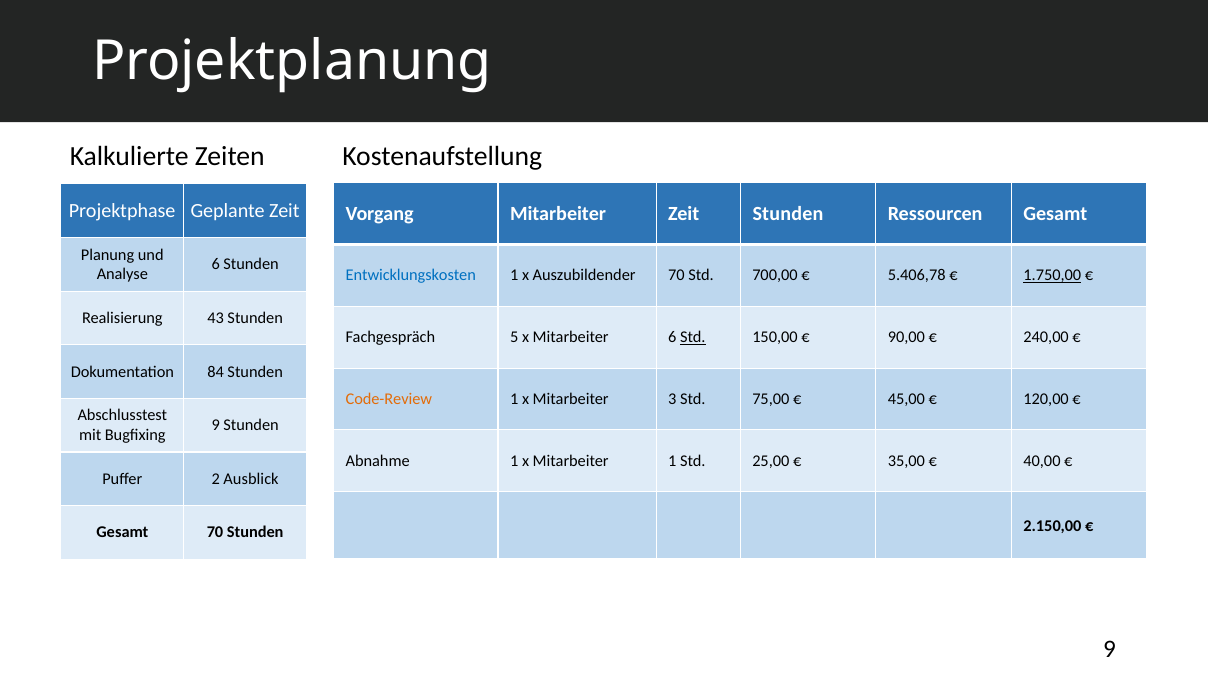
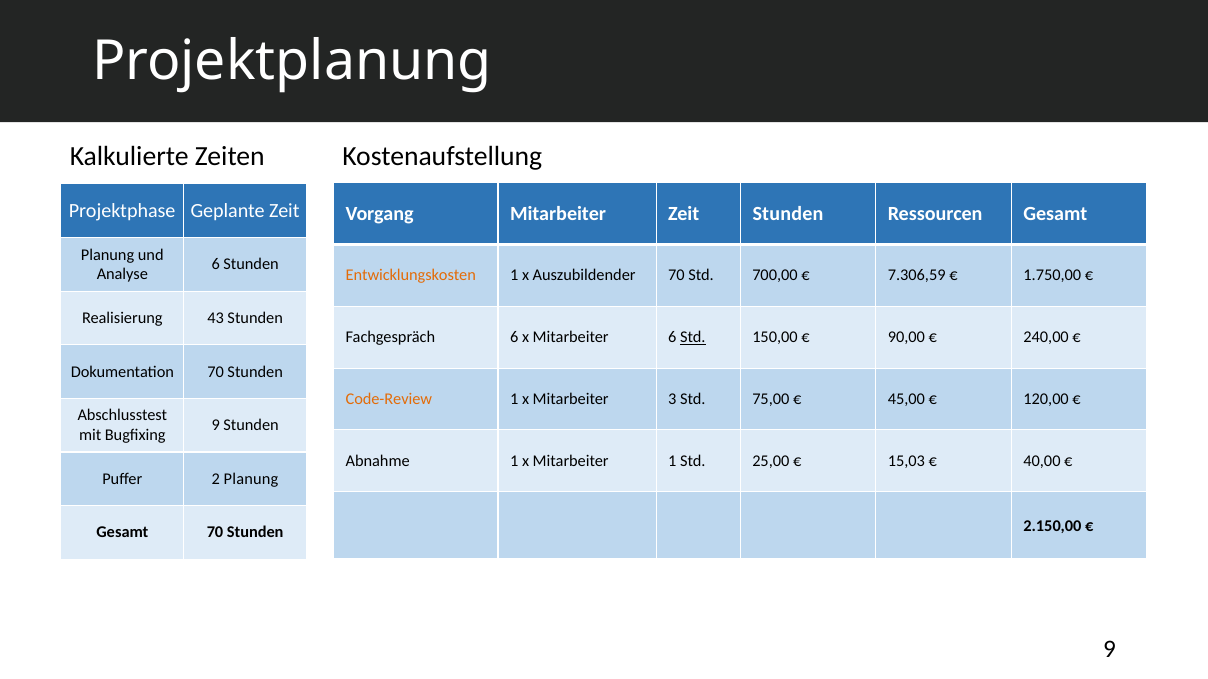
Entwicklungskosten colour: blue -> orange
5.406,78: 5.406,78 -> 7.306,59
1.750,00 underline: present -> none
Fachgespräch 5: 5 -> 6
Dokumentation 84: 84 -> 70
35,00: 35,00 -> 15,03
2 Ausblick: Ausblick -> Planung
